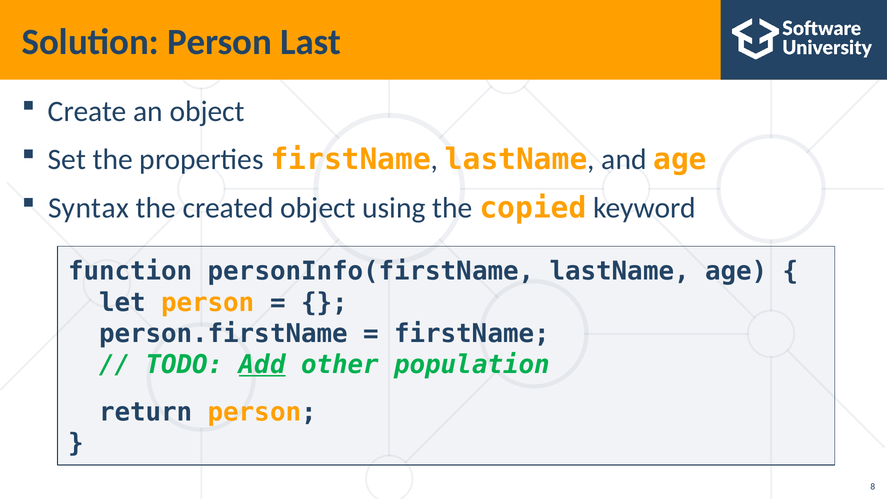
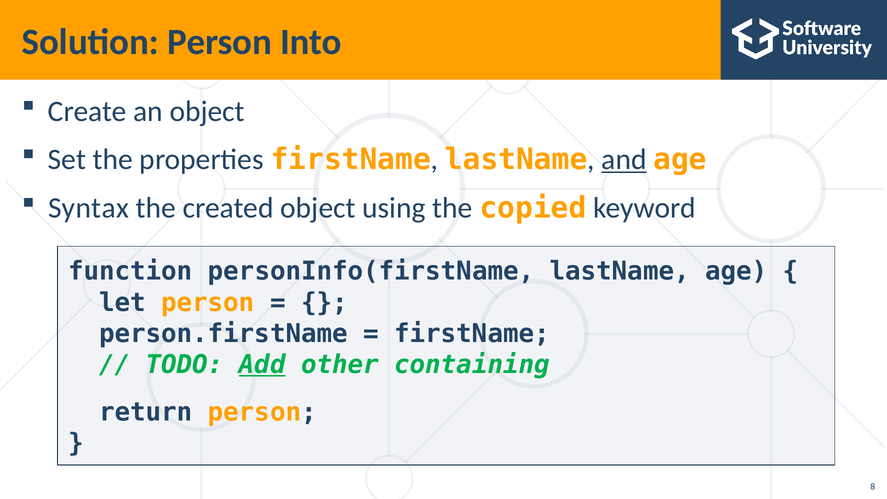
Last: Last -> Into
and underline: none -> present
population: population -> containing
